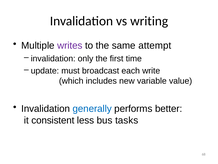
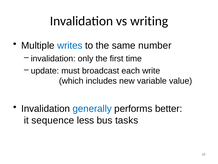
writes colour: purple -> blue
attempt: attempt -> number
consistent: consistent -> sequence
